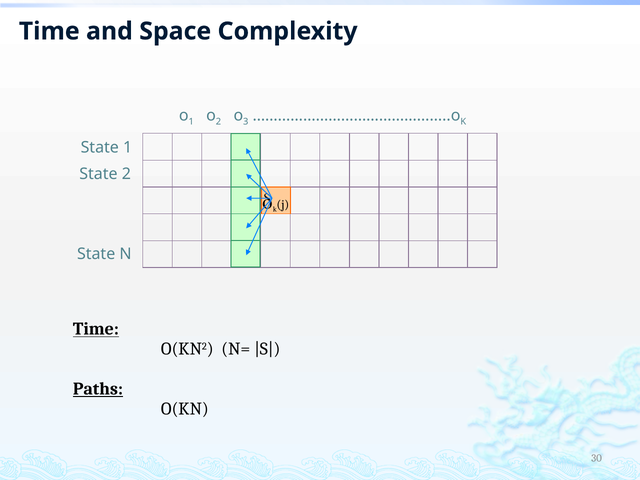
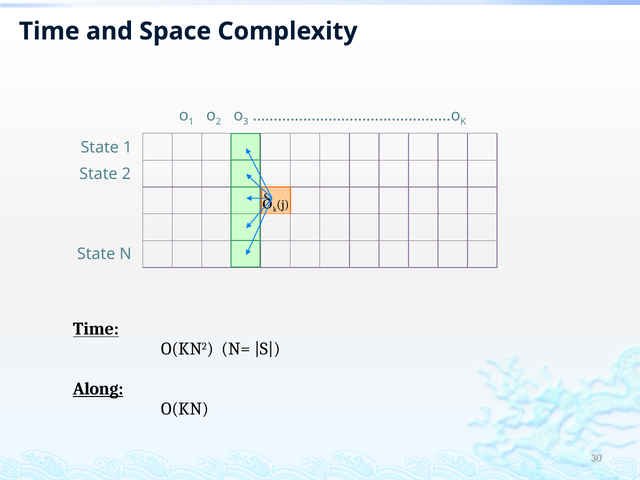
Paths: Paths -> Along
